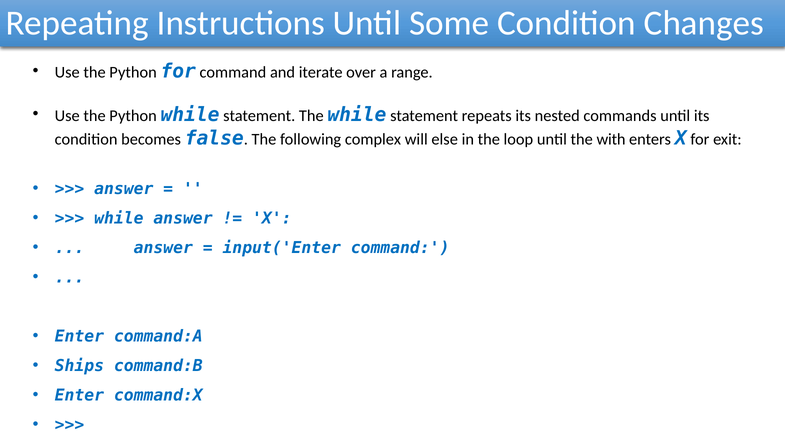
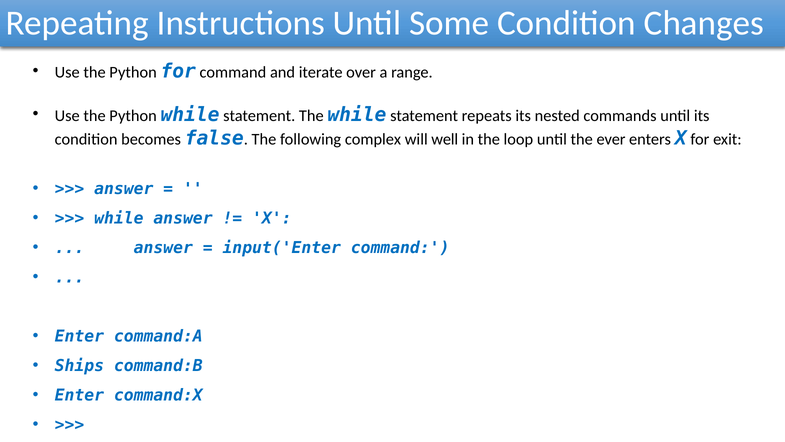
else: else -> well
with: with -> ever
